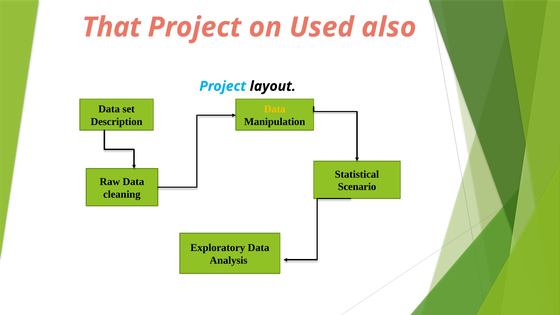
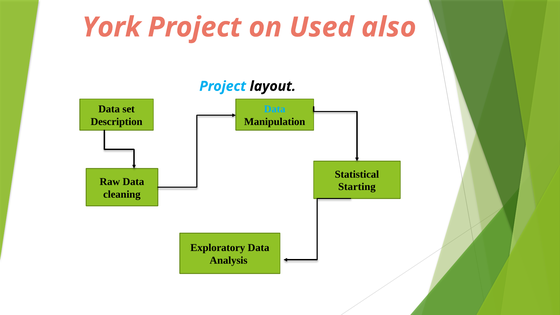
That: That -> York
Data at (275, 109) colour: yellow -> light blue
Scenario: Scenario -> Starting
